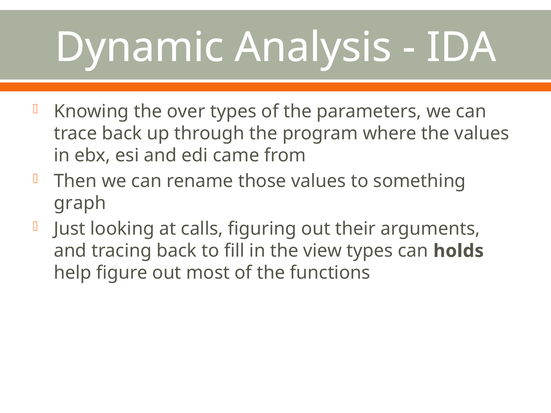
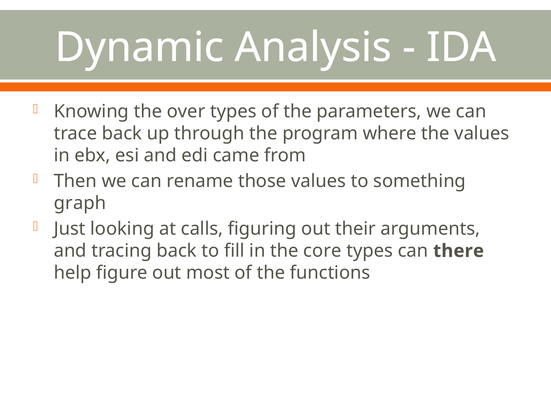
view: view -> core
holds: holds -> there
